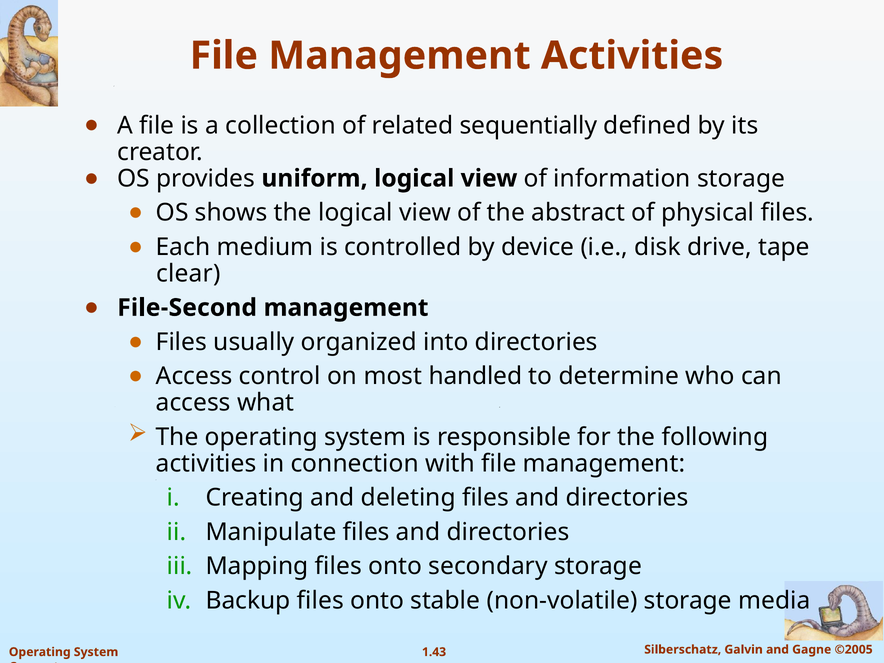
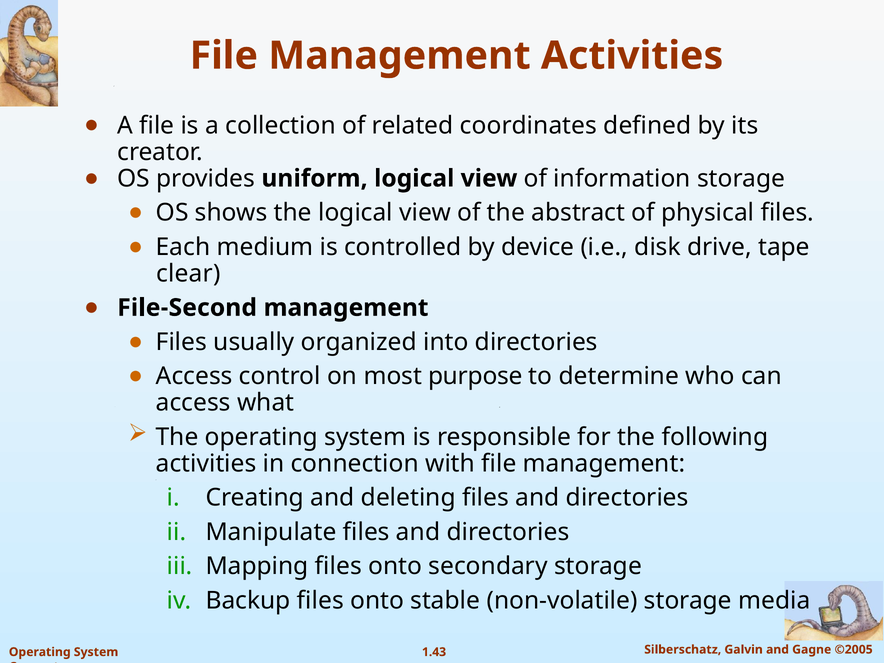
sequentially: sequentially -> coordinates
handled: handled -> purpose
